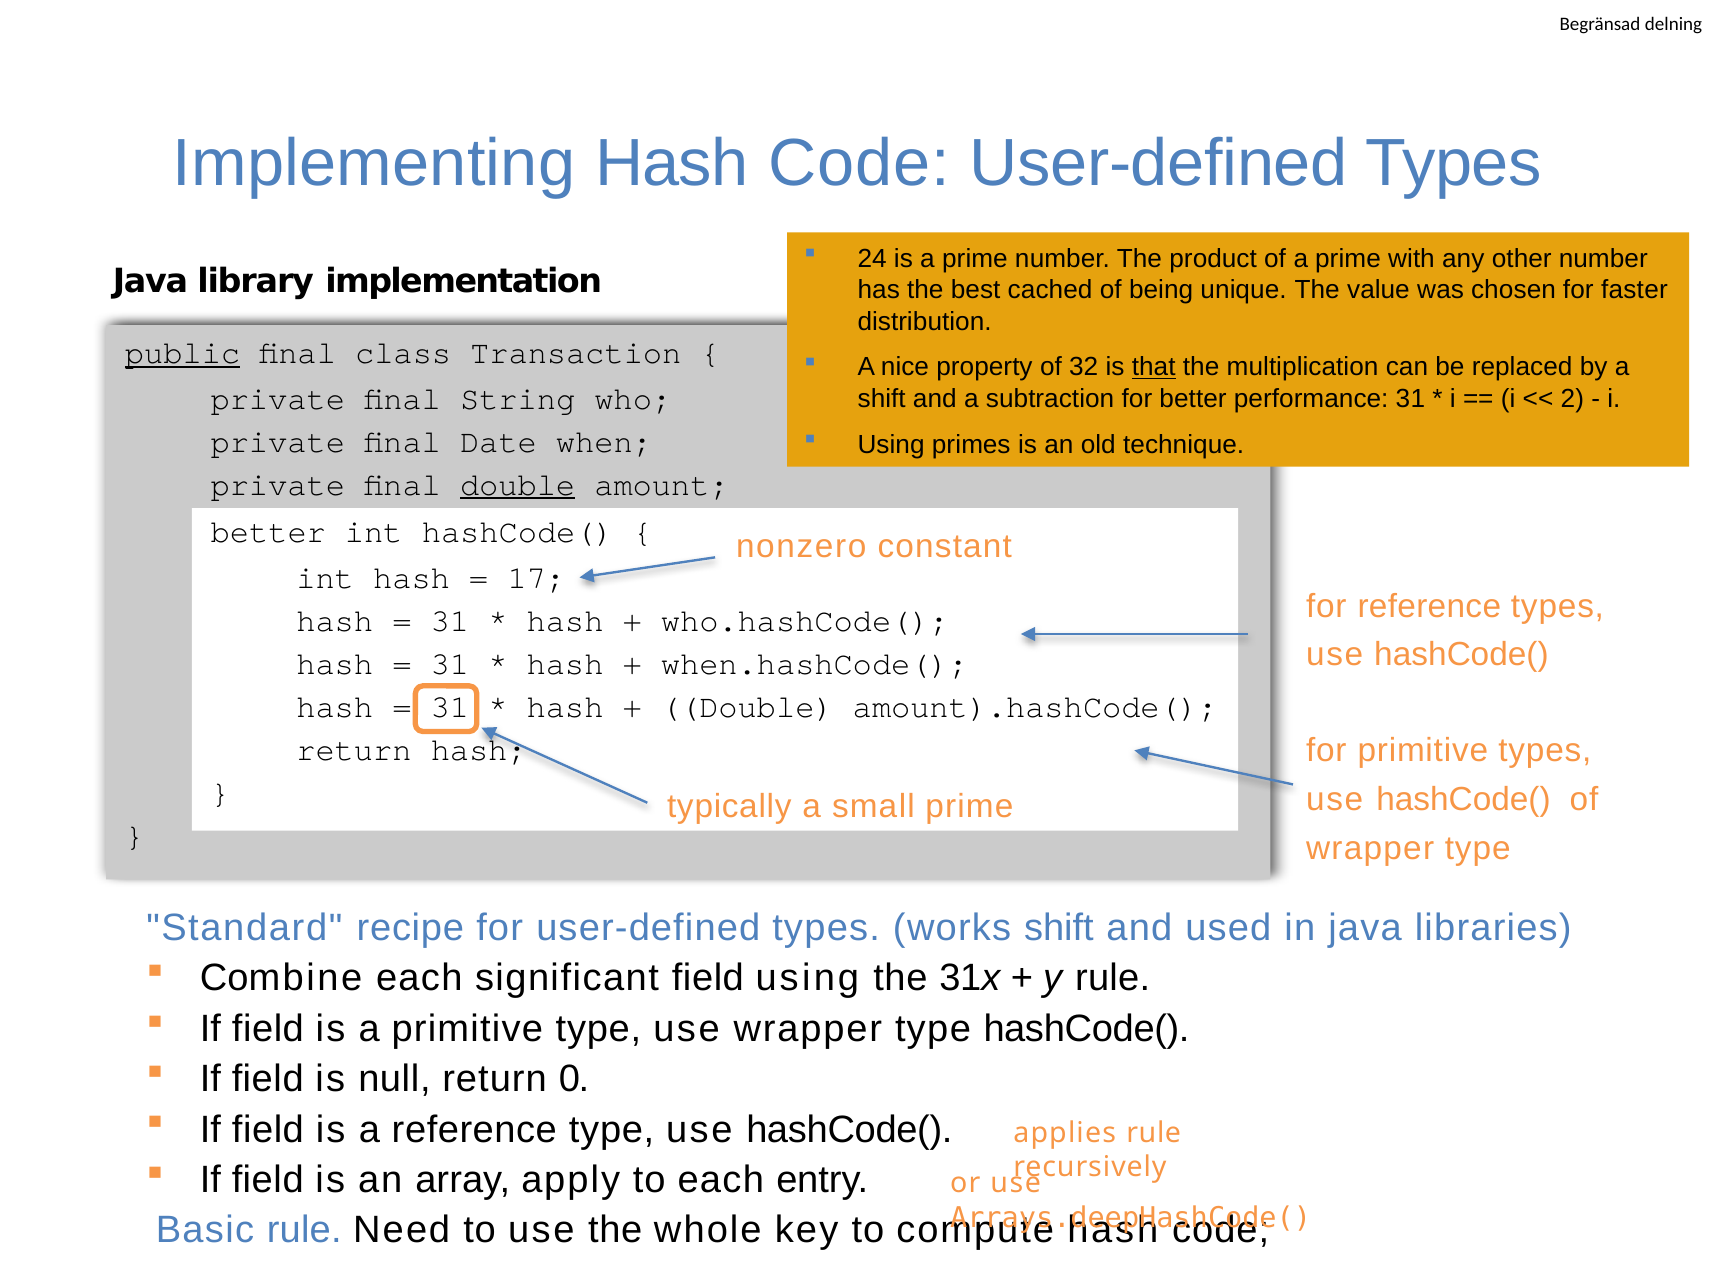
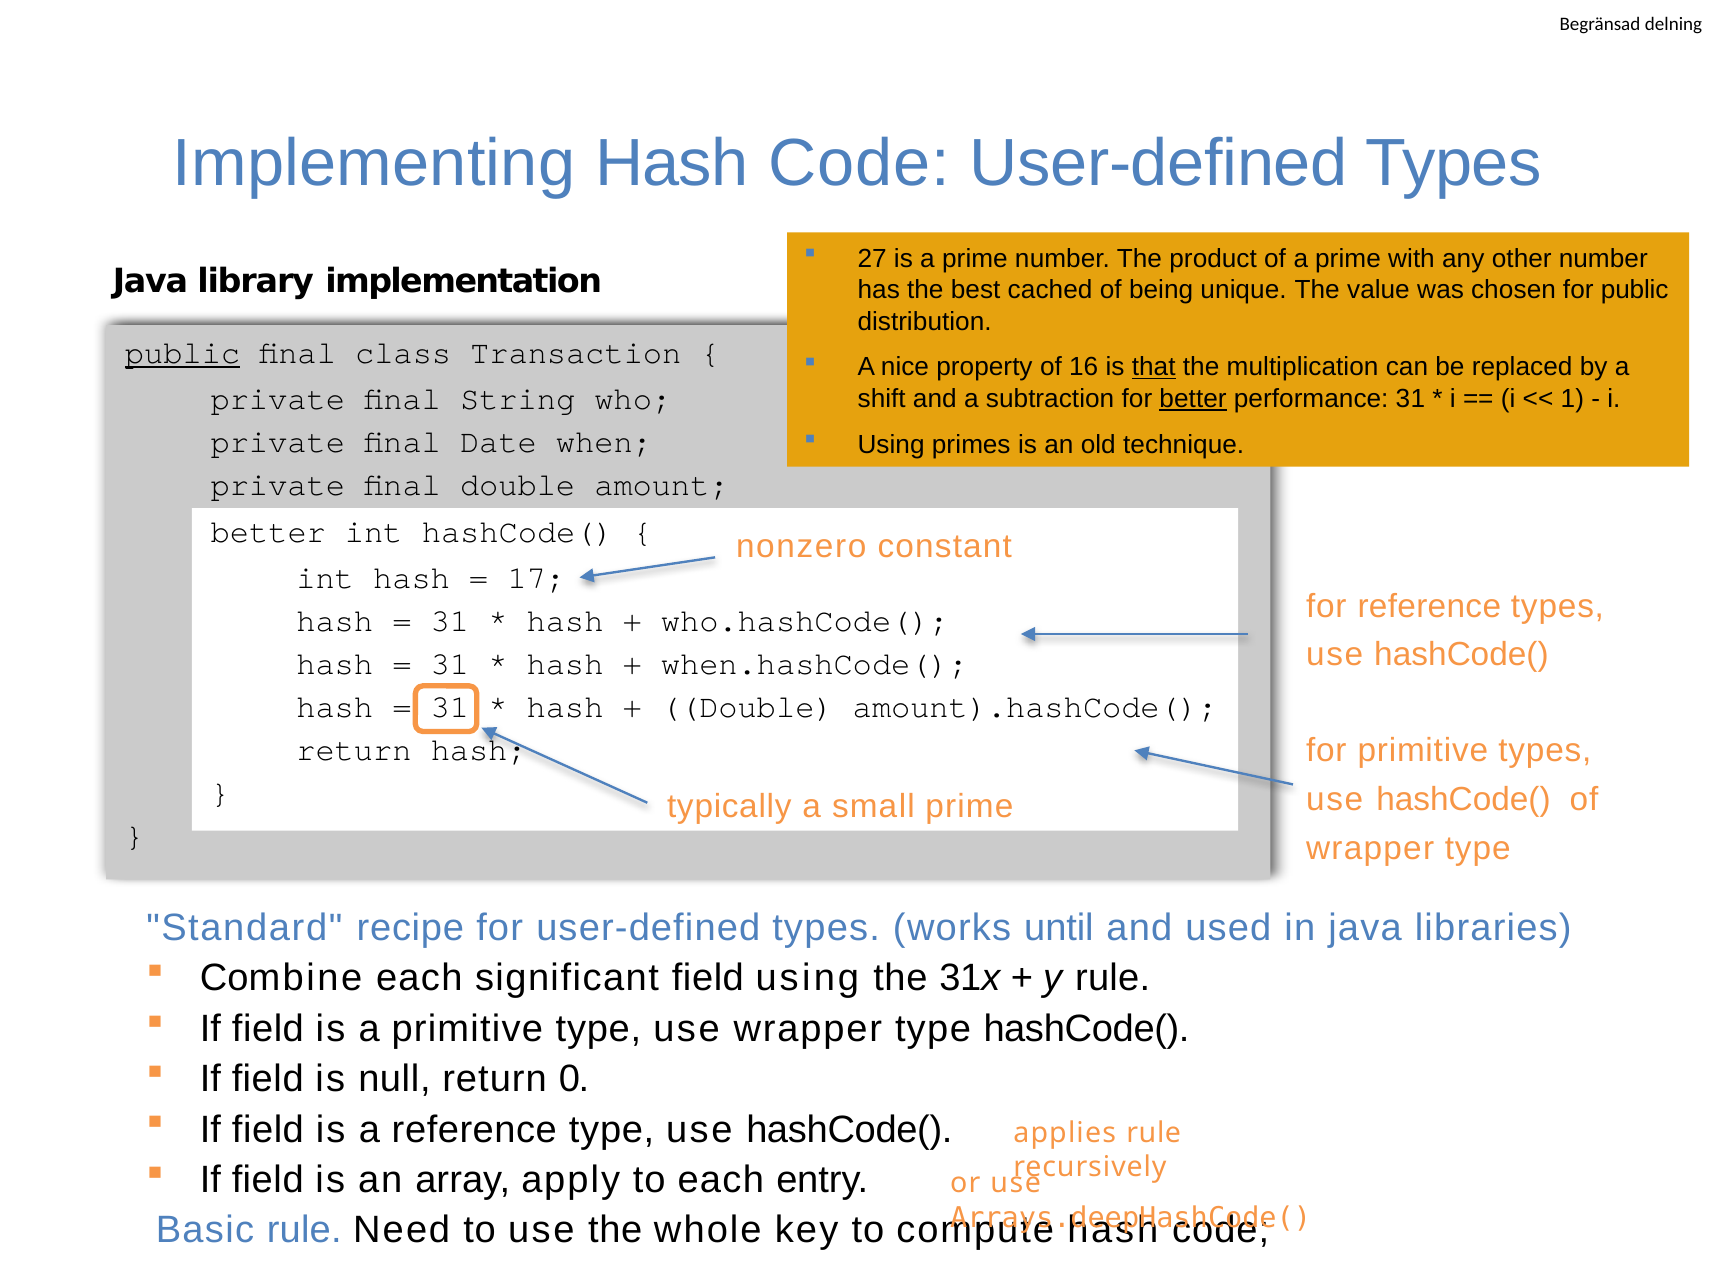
24: 24 -> 27
for faster: faster -> public
32: 32 -> 16
better at (1193, 399) underline: none -> present
2: 2 -> 1
double at (518, 485) underline: present -> none
works shift: shift -> until
